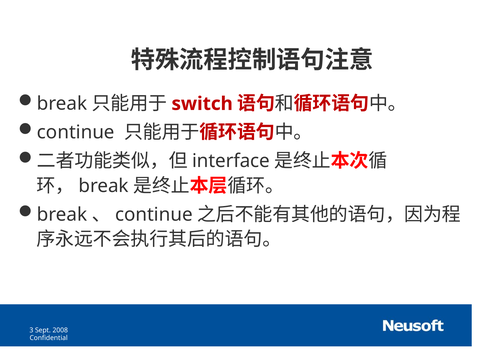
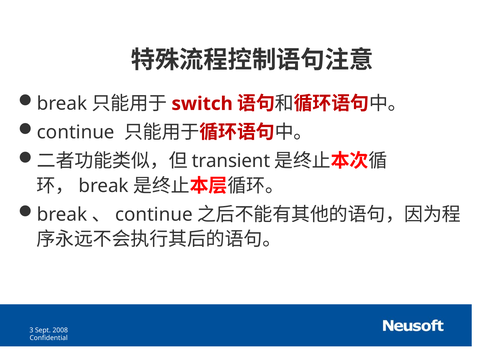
interface: interface -> transient
